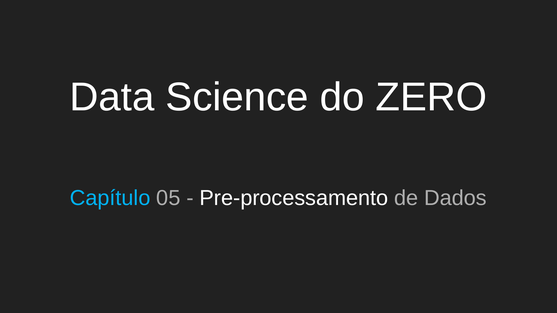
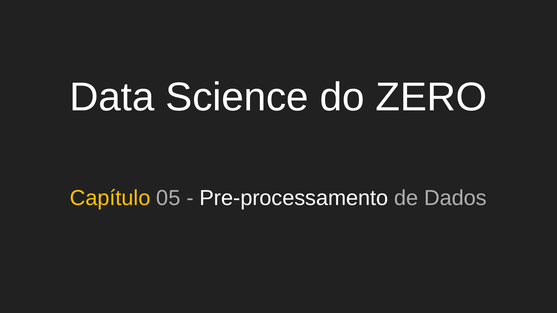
Capítulo colour: light blue -> yellow
